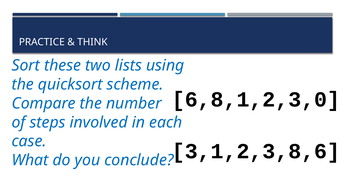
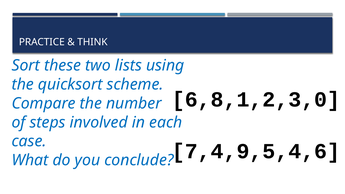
3,1,2,3,8,6: 3,1,2,3,8,6 -> 7,4,9,5,4,6
